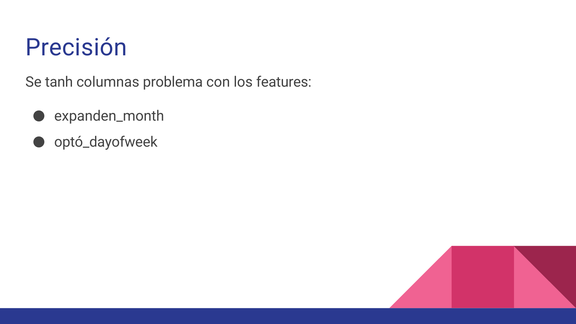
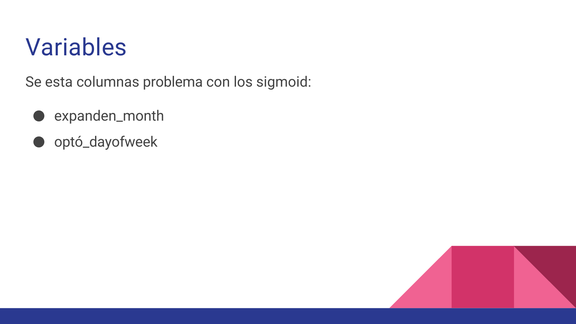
Precisión: Precisión -> Variables
tanh: tanh -> esta
features: features -> sigmoid
